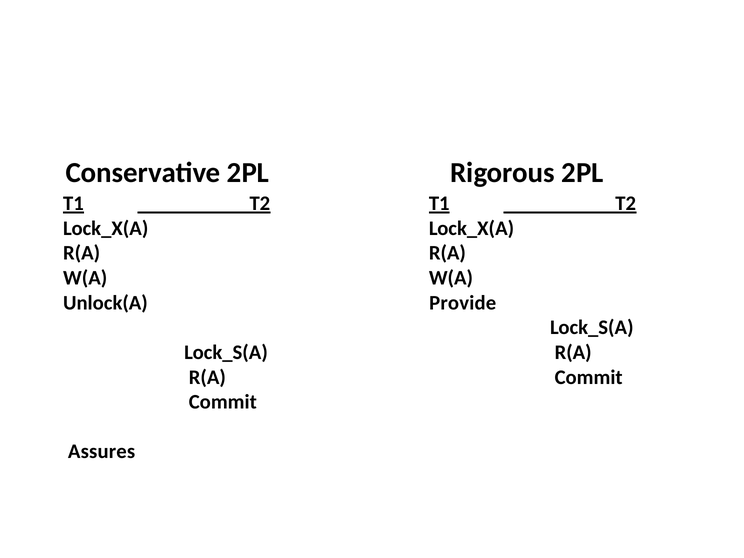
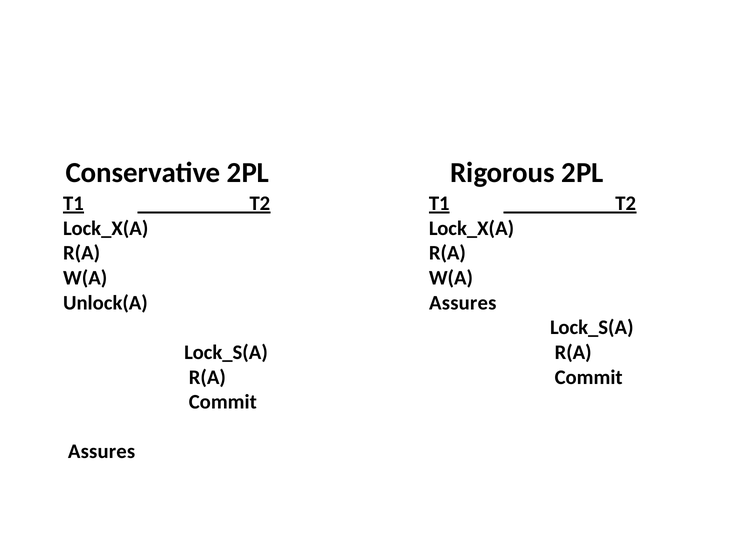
Provide at (463, 303): Provide -> Assures
